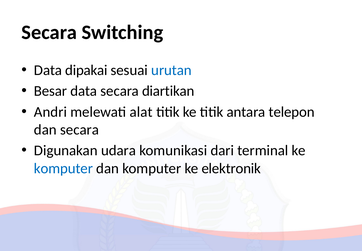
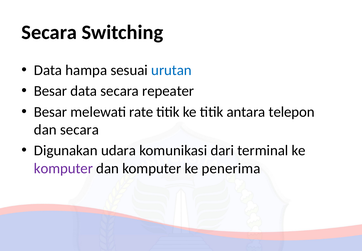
dipakai: dipakai -> hampa
diartikan: diartikan -> repeater
Andri at (50, 112): Andri -> Besar
alat: alat -> rate
komputer at (63, 168) colour: blue -> purple
elektronik: elektronik -> penerima
